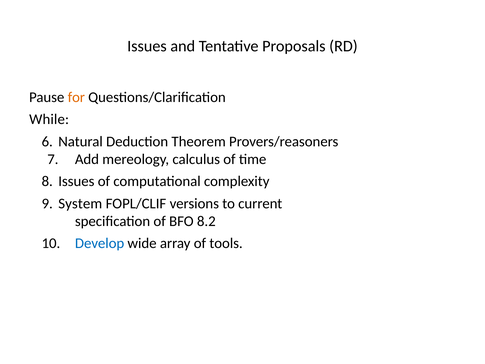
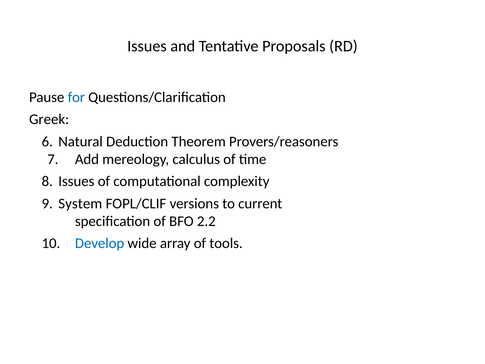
for colour: orange -> blue
While: While -> Greek
8.2: 8.2 -> 2.2
